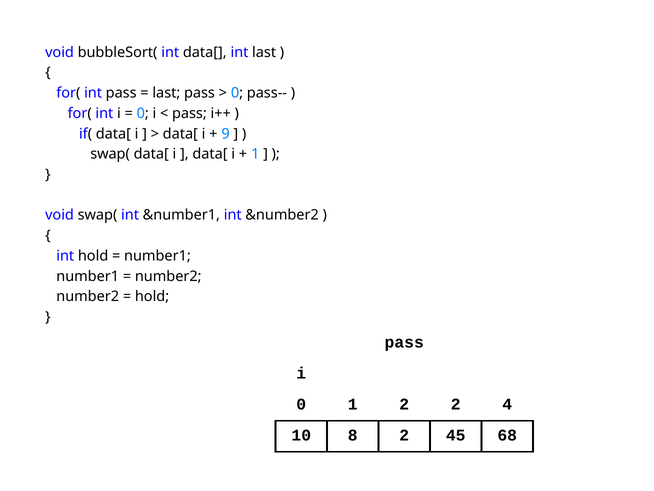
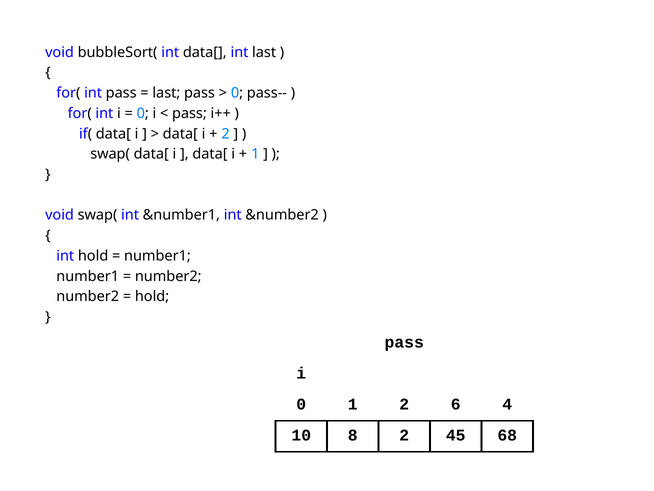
9 at (226, 134): 9 -> 2
2 2: 2 -> 6
